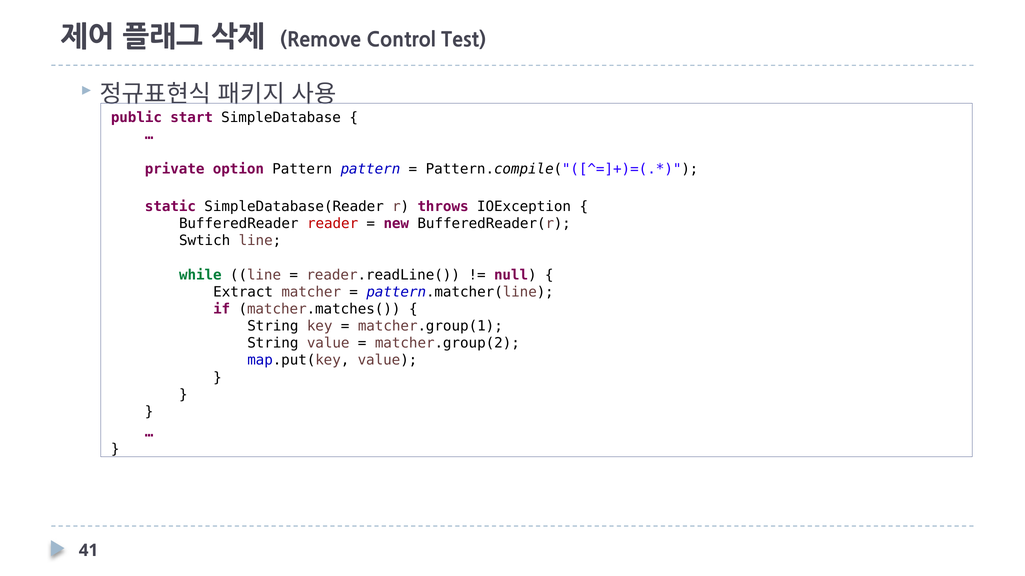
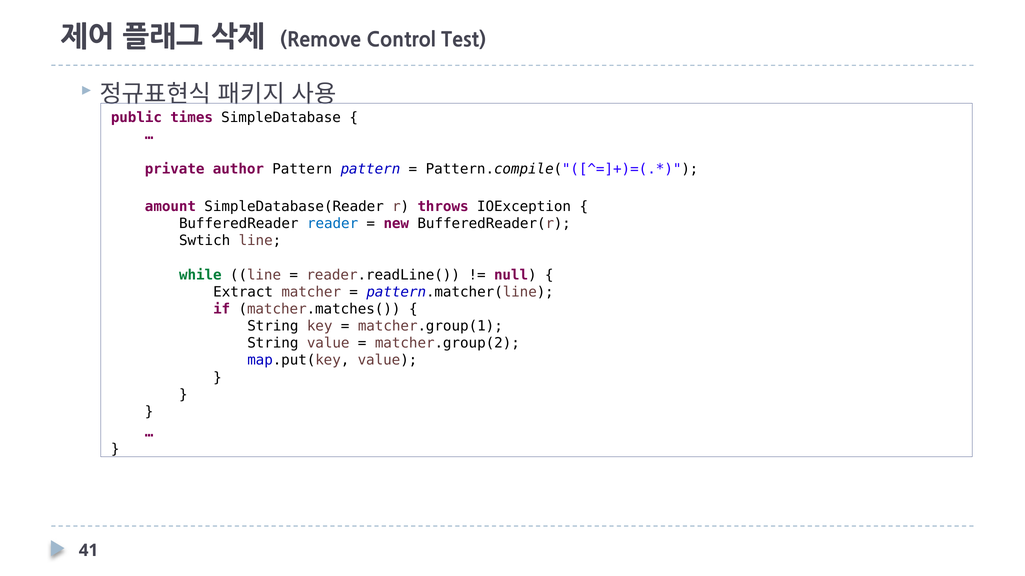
start: start -> times
option: option -> author
static: static -> amount
reader colour: red -> blue
